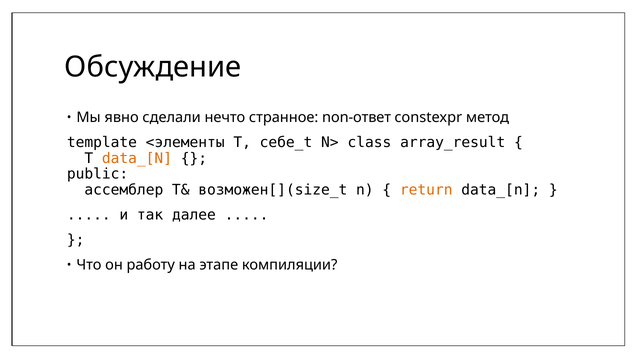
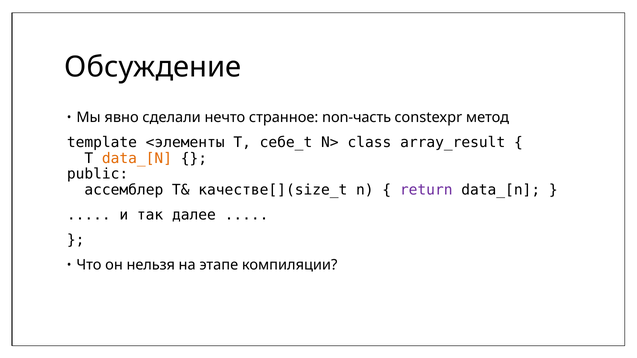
non-ответ: non-ответ -> non-часть
возможен[](size_t: возможен[](size_t -> качестве[](size_t
return colour: orange -> purple
работу: работу -> нельзя
